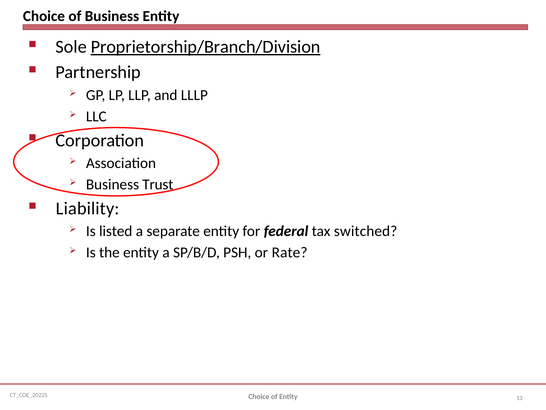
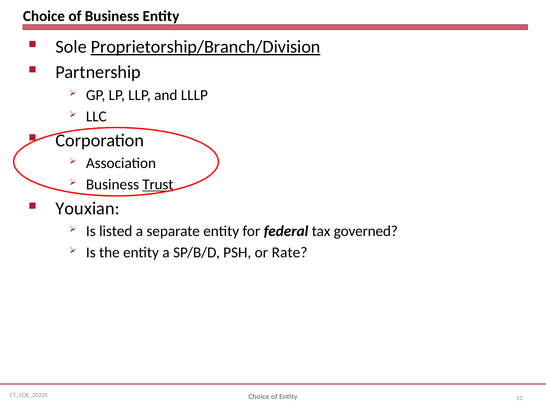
Trust underline: none -> present
Liability: Liability -> Youxian
switched: switched -> governed
